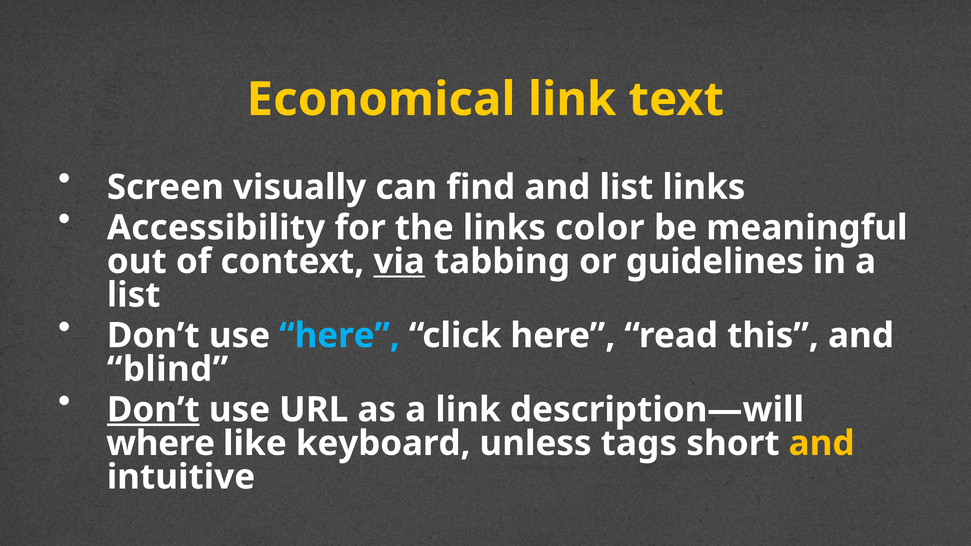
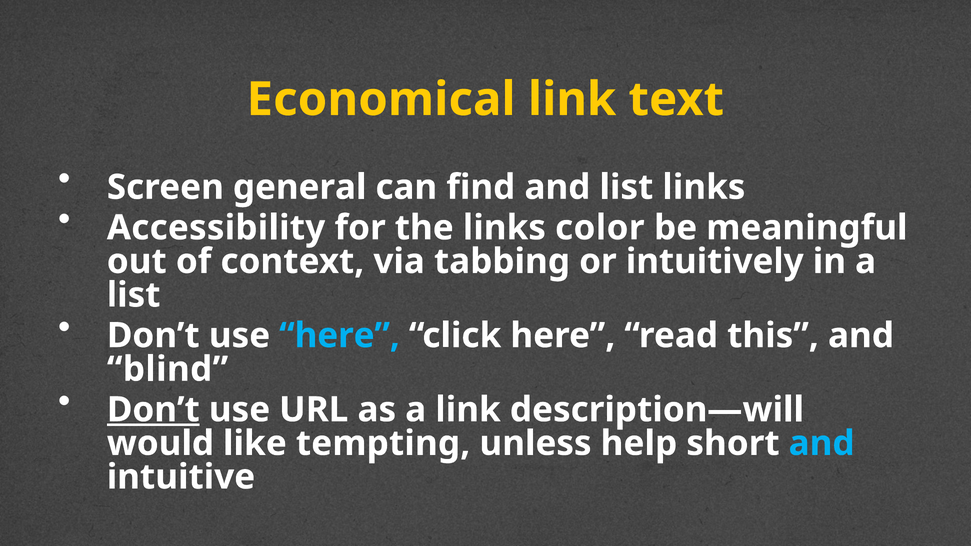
visually: visually -> general
via underline: present -> none
guidelines: guidelines -> intuitively
where: where -> would
keyboard: keyboard -> tempting
tags: tags -> help
and at (822, 444) colour: yellow -> light blue
